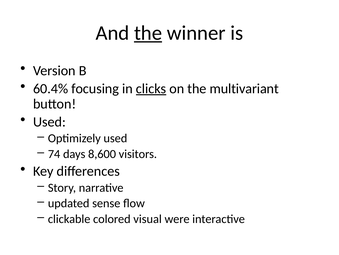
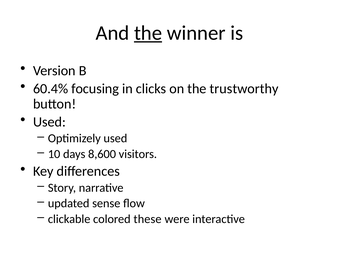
clicks underline: present -> none
multivariant: multivariant -> trustworthy
74: 74 -> 10
visual: visual -> these
